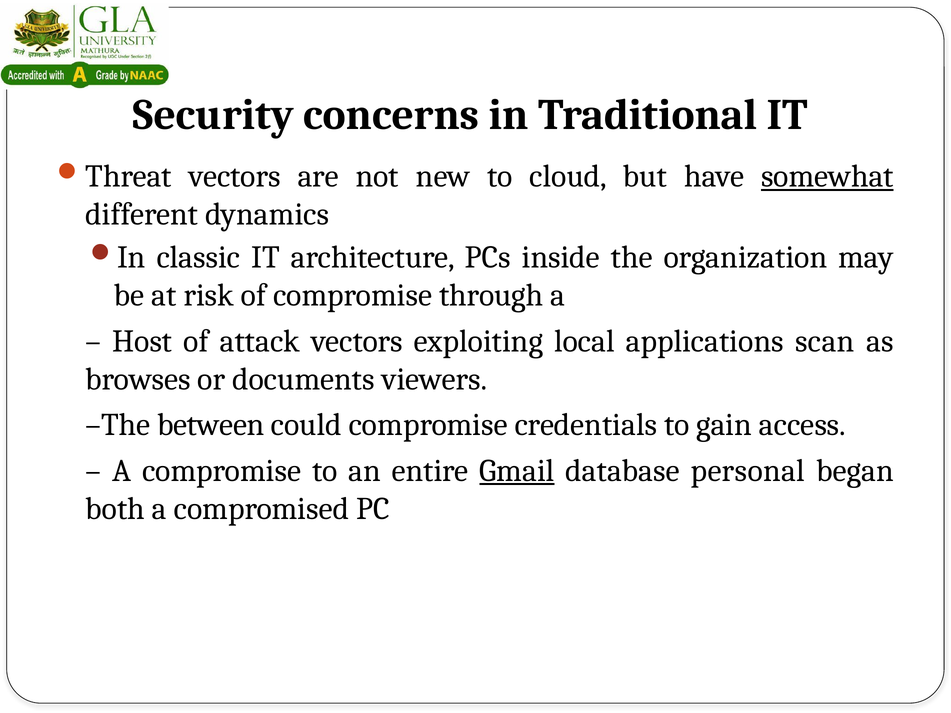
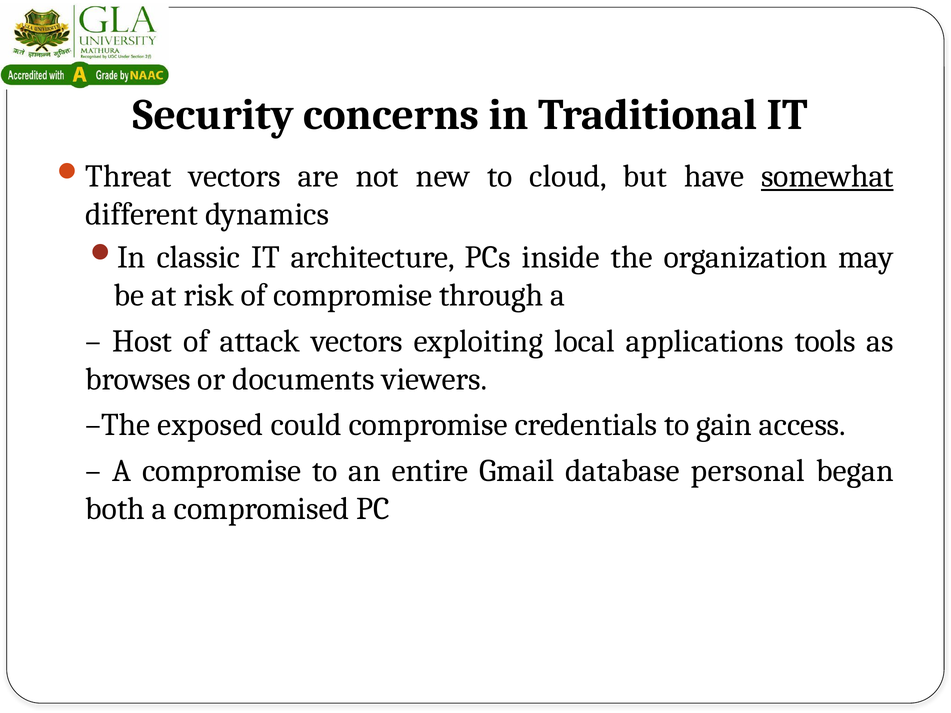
scan: scan -> tools
between: between -> exposed
Gmail underline: present -> none
